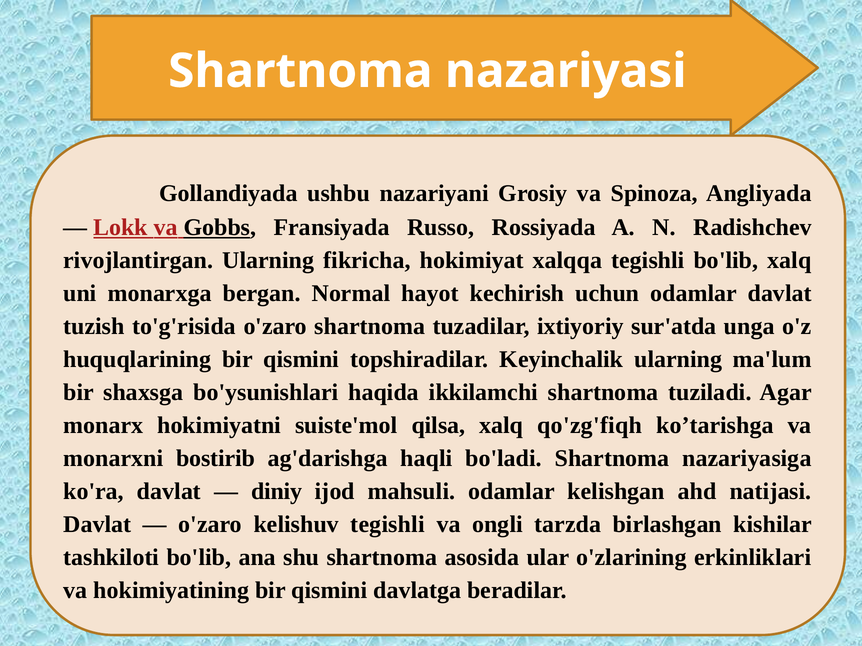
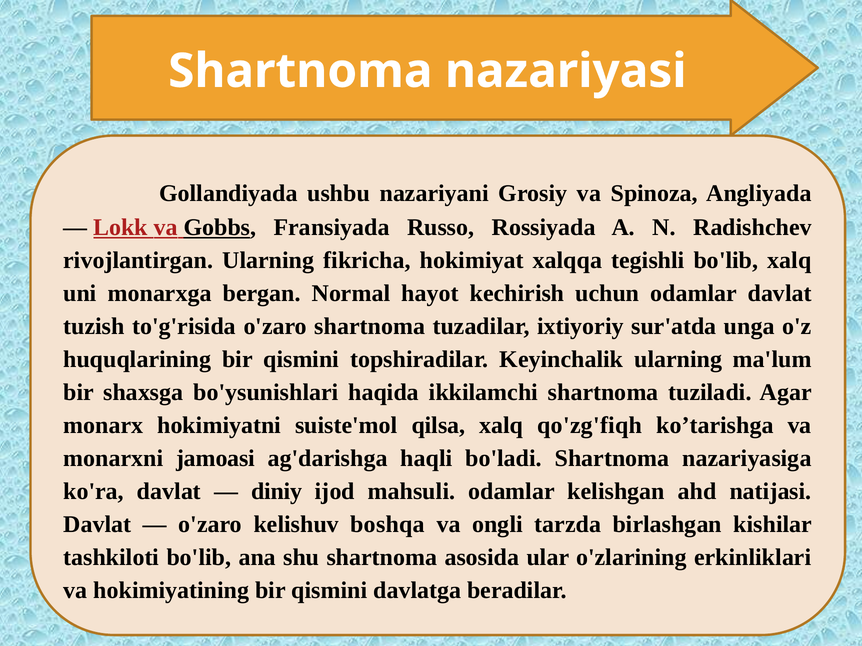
bostirib: bostirib -> jamoasi
kelishuv tegishli: tegishli -> boshqa
